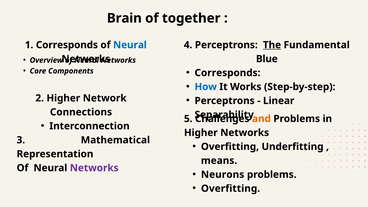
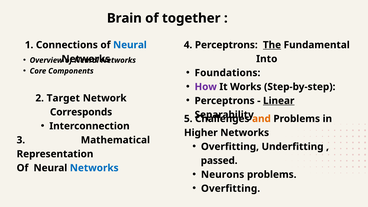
1 Corresponds: Corresponds -> Connections
Blue: Blue -> Into
Corresponds at (227, 73): Corresponds -> Foundations
How colour: blue -> purple
Linear underline: none -> present
2 Higher: Higher -> Target
Connections: Connections -> Corresponds
means: means -> passed
Networks at (94, 168) colour: purple -> blue
